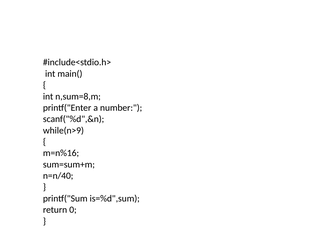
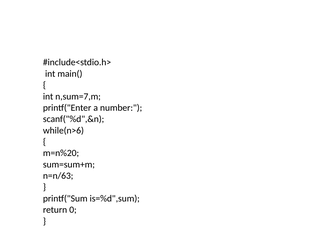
n,sum=8,m: n,sum=8,m -> n,sum=7,m
while(n>9: while(n>9 -> while(n>6
m=n%16: m=n%16 -> m=n%20
n=n/40: n=n/40 -> n=n/63
